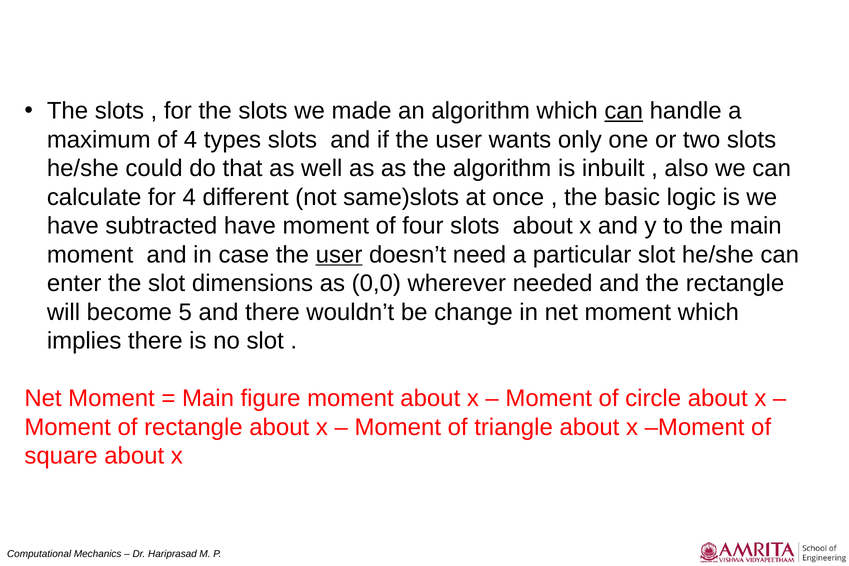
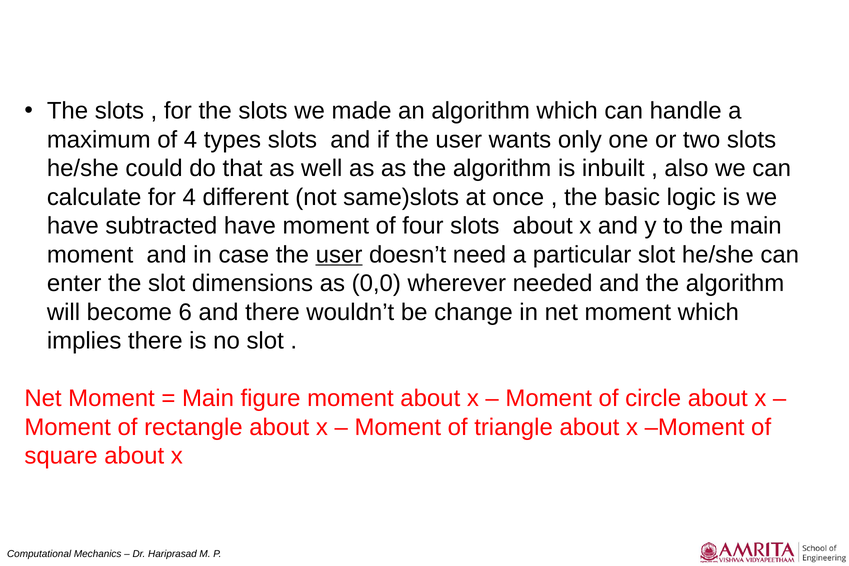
can at (624, 111) underline: present -> none
and the rectangle: rectangle -> algorithm
5: 5 -> 6
